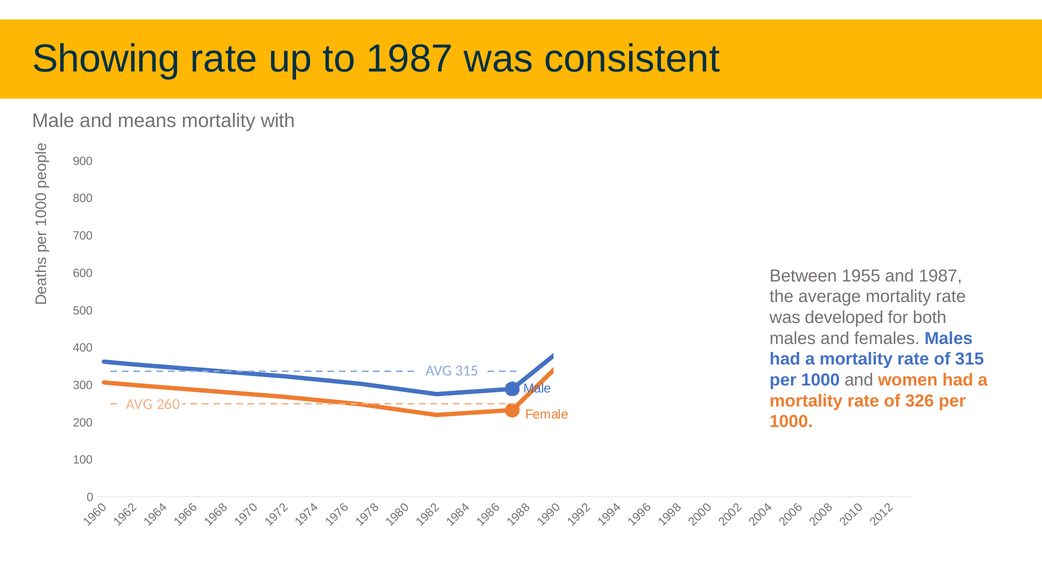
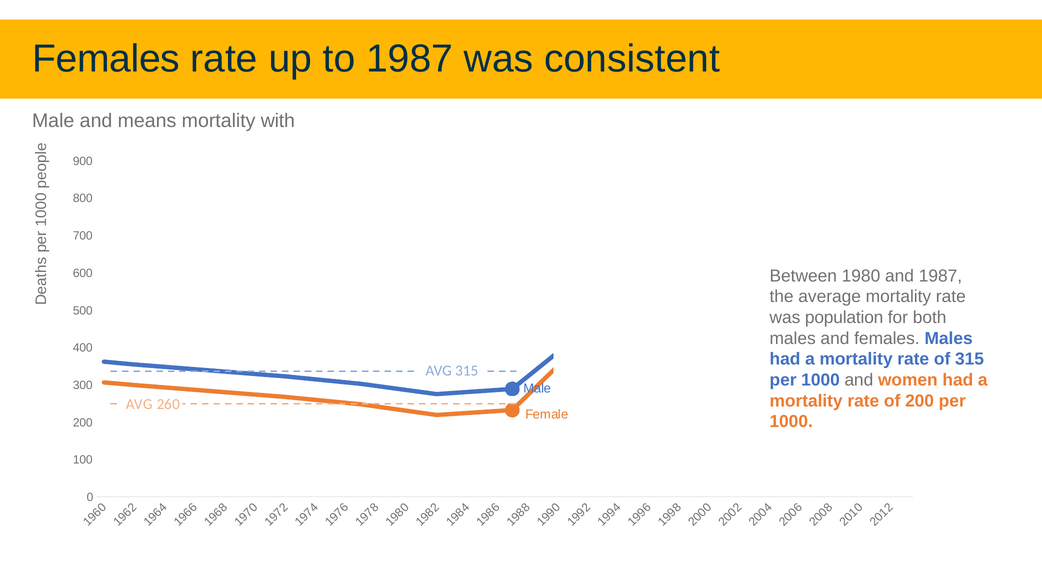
Showing at (106, 59): Showing -> Females
1955: 1955 -> 1980
developed: developed -> population
of 326: 326 -> 200
